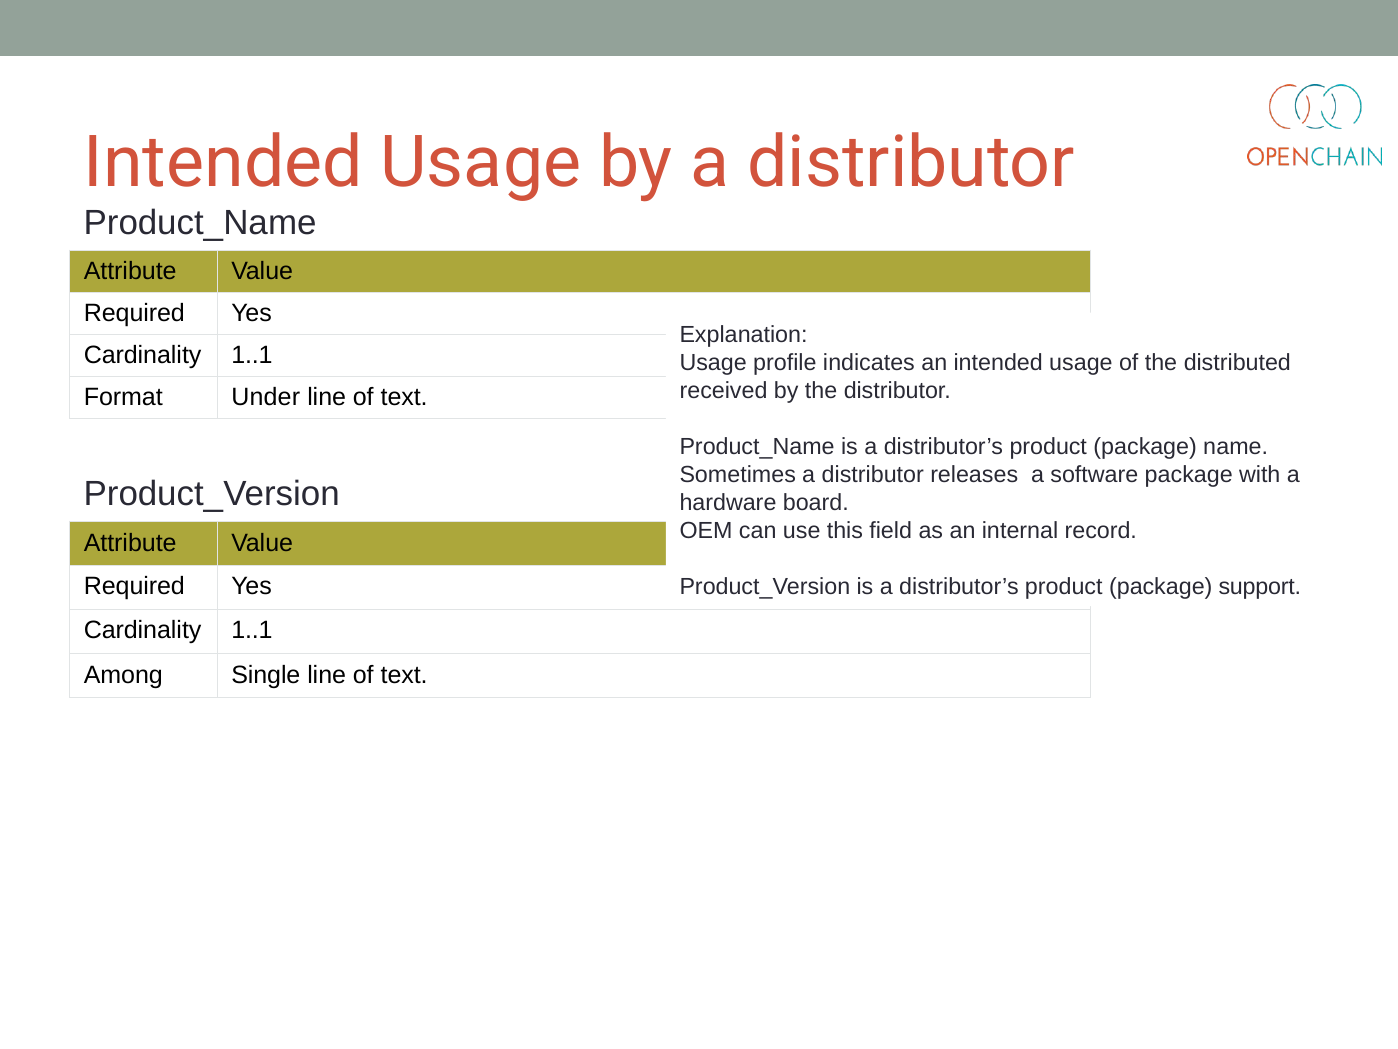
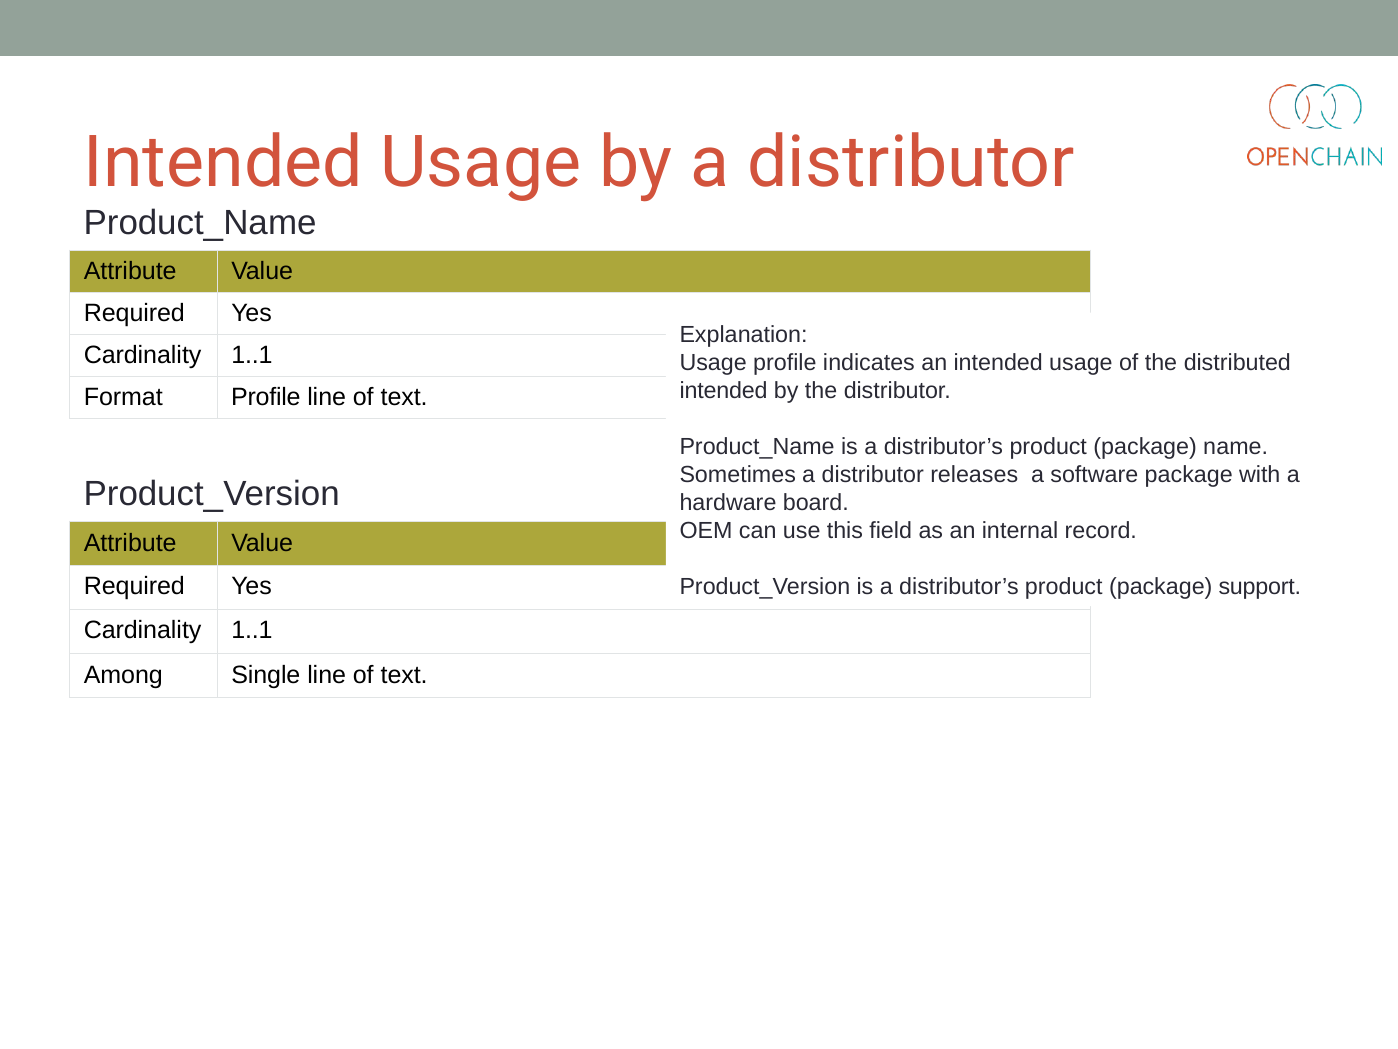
received at (724, 391): received -> intended
Format Under: Under -> Profile
